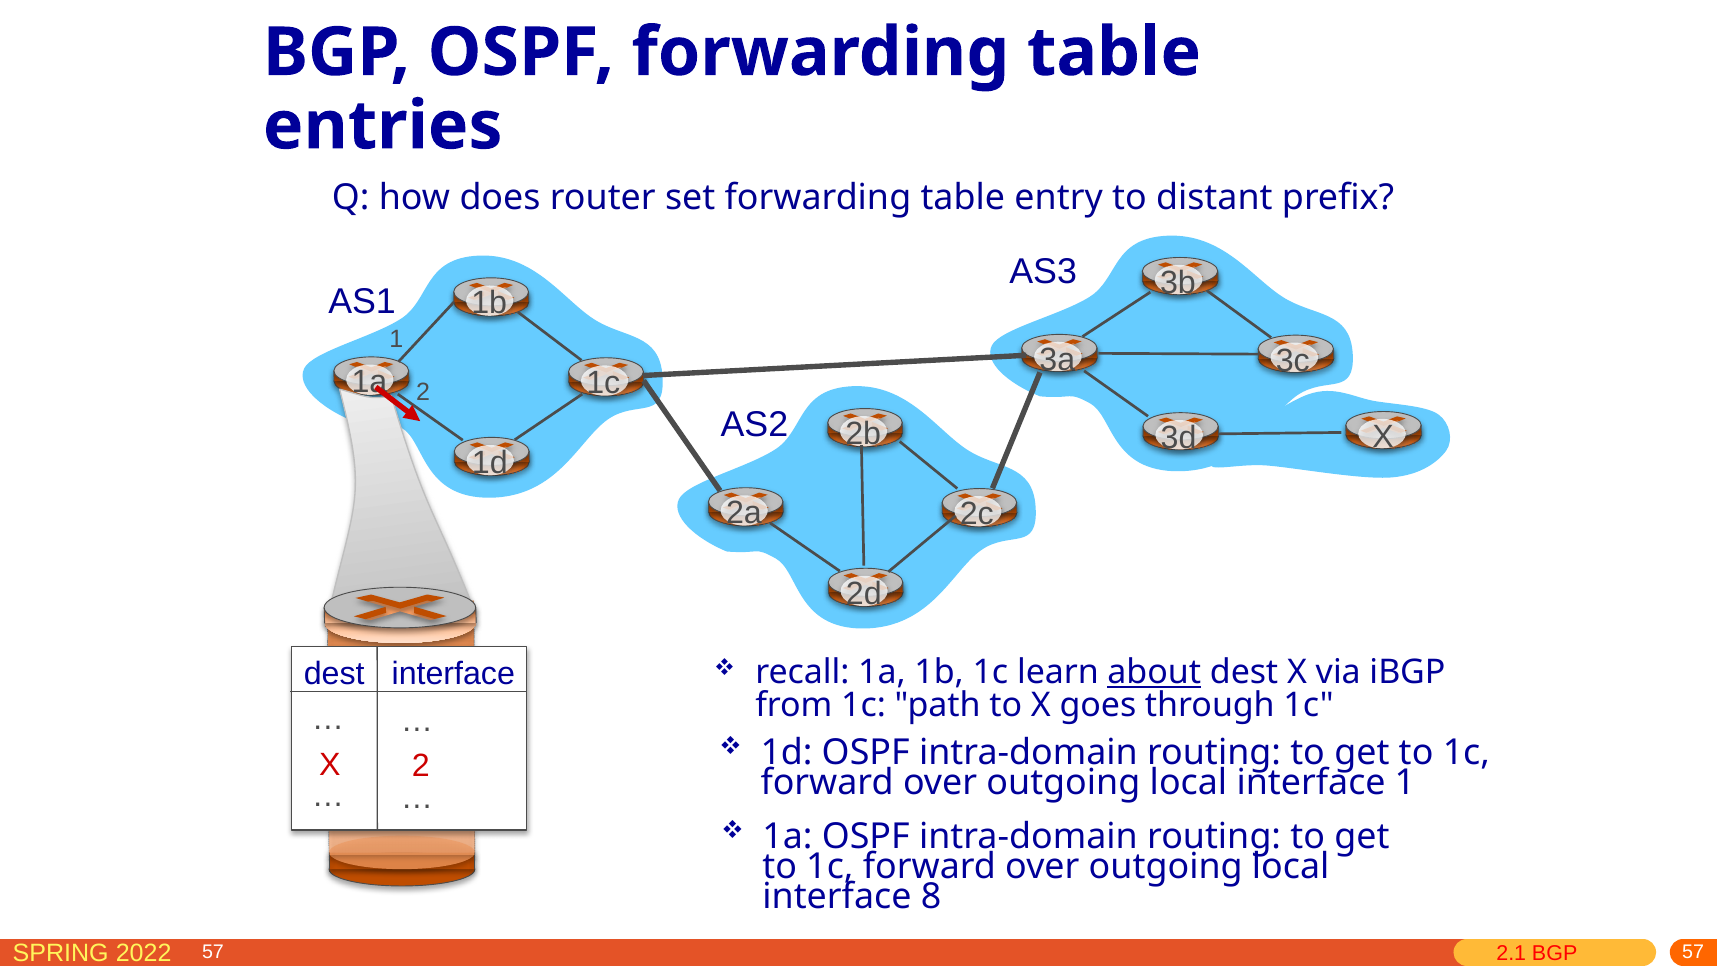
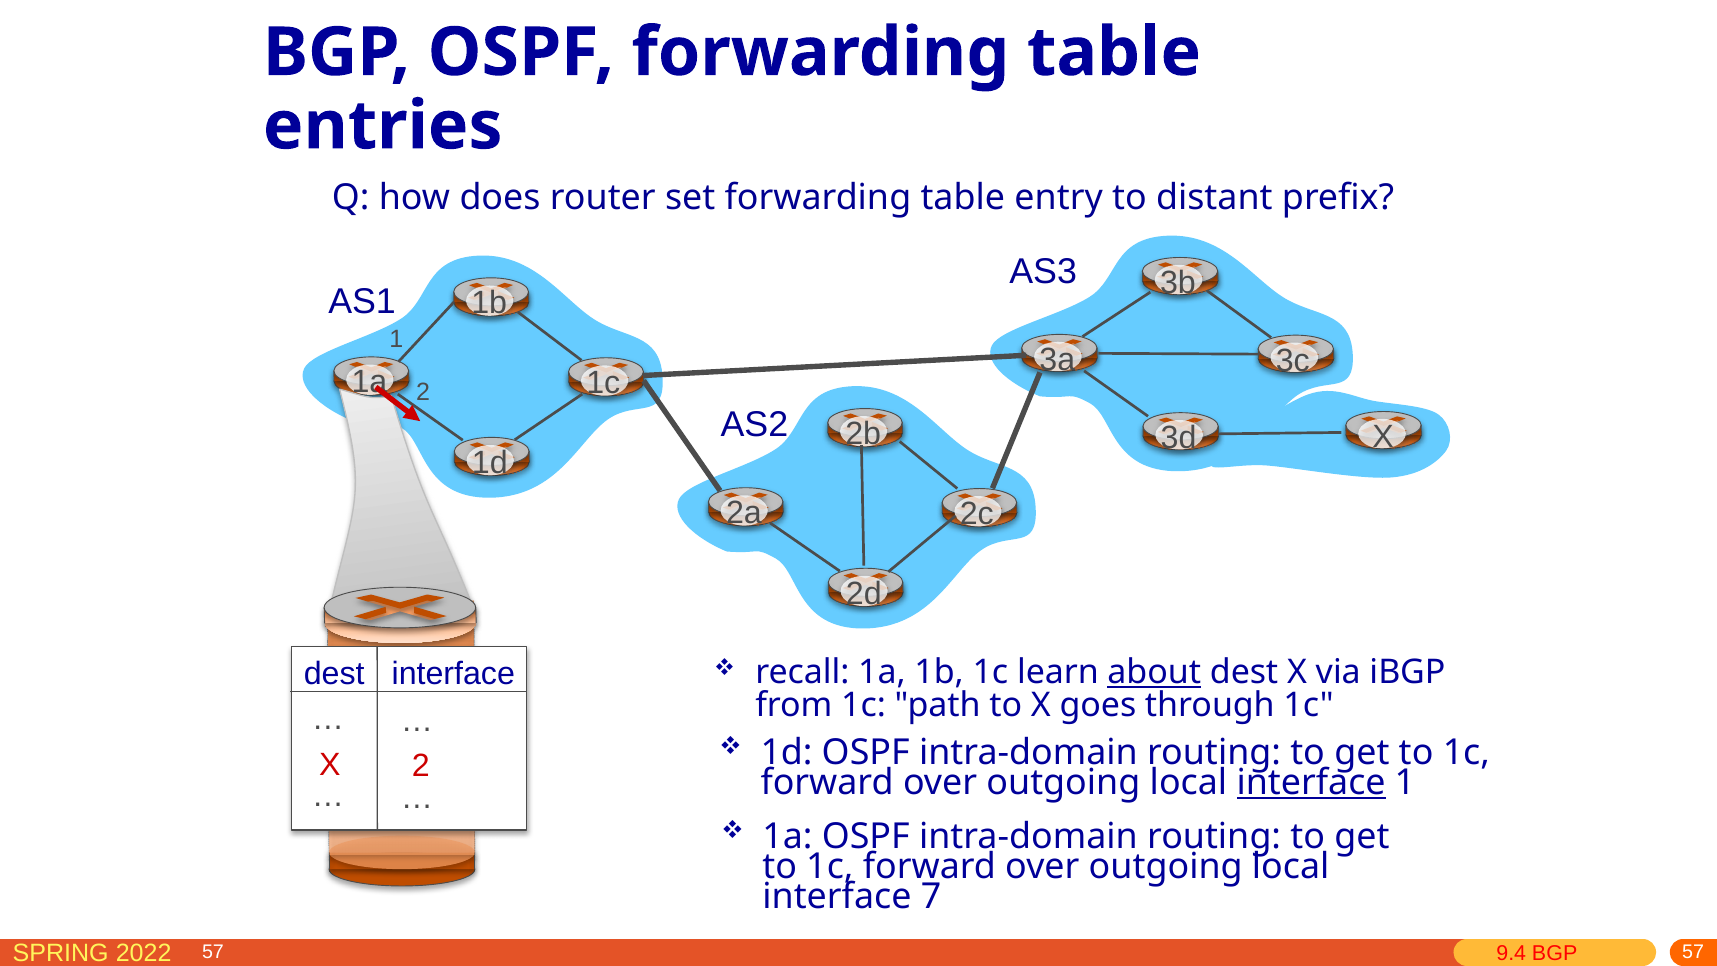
interface at (1311, 782) underline: none -> present
8: 8 -> 7
2.1: 2.1 -> 9.4
